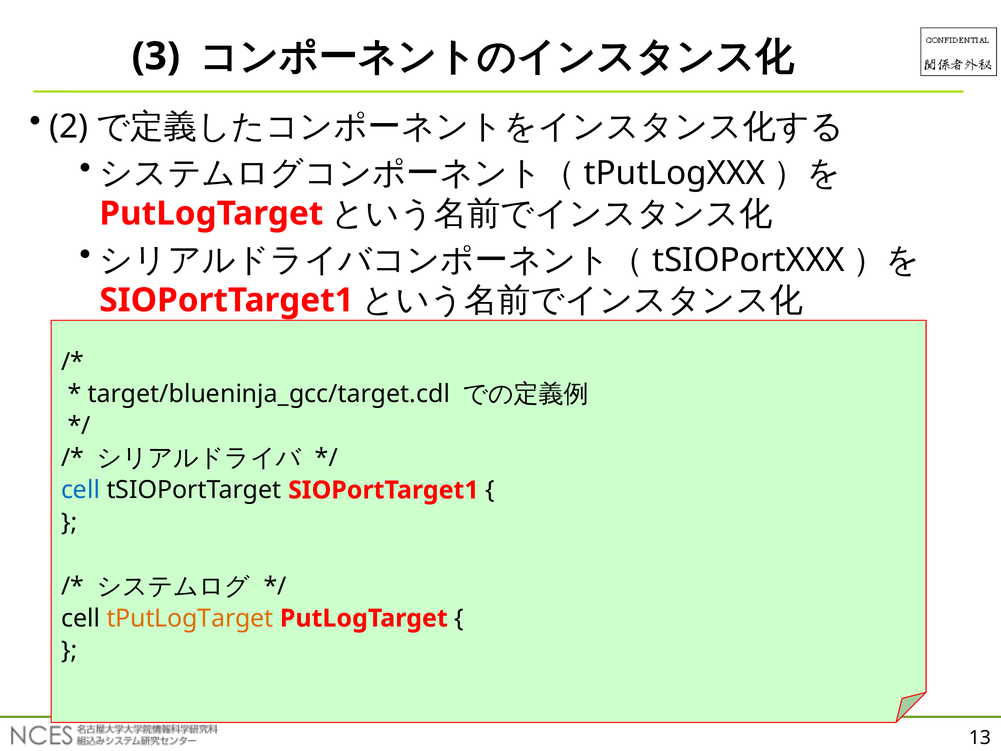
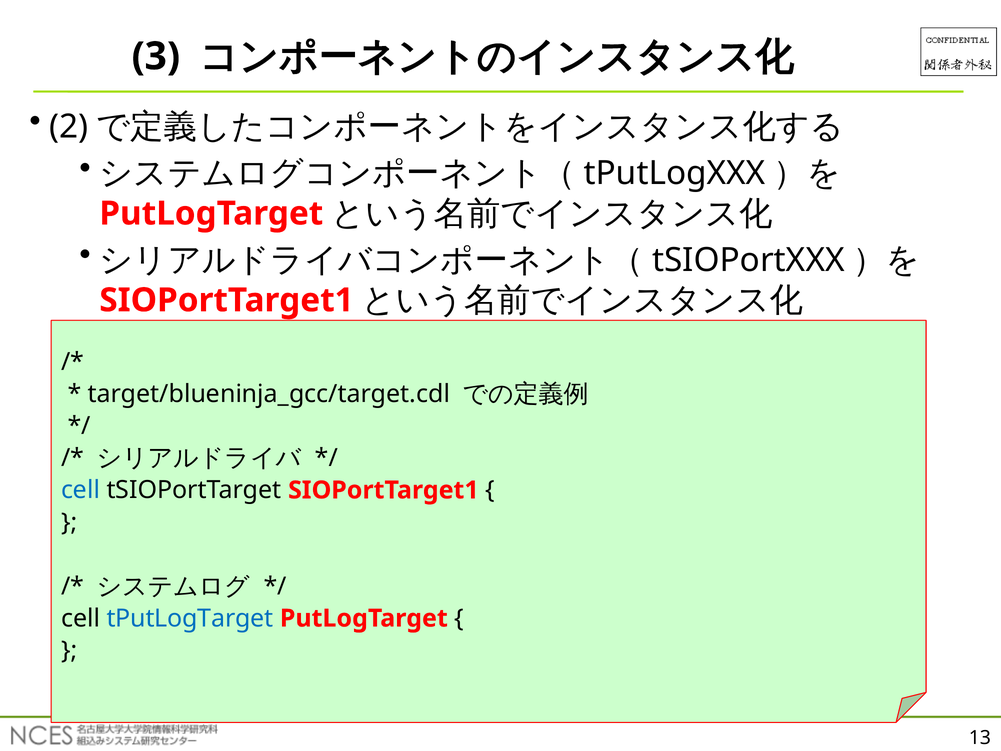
tPutLogTarget colour: orange -> blue
